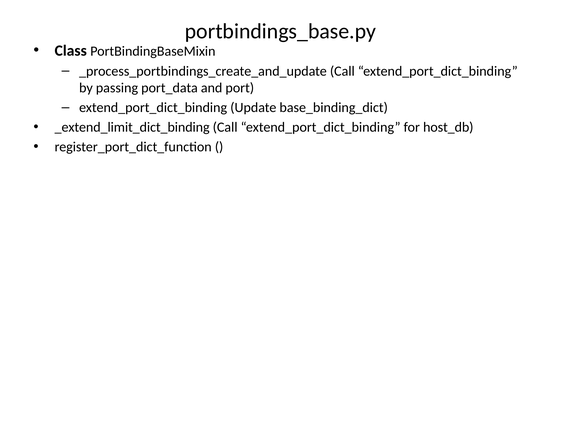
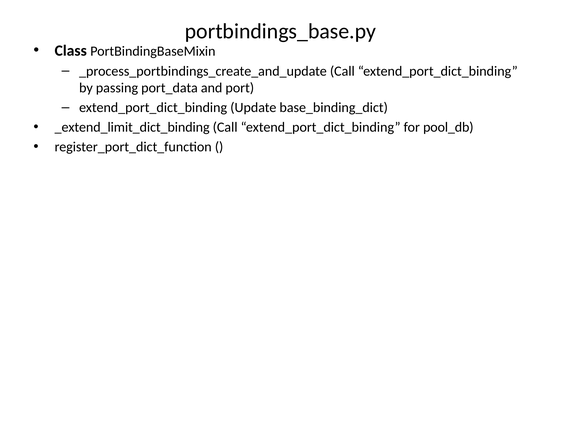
host_db: host_db -> pool_db
